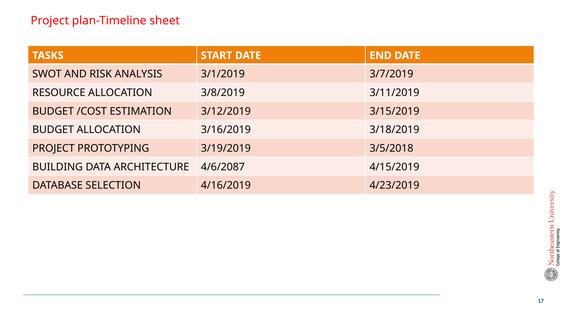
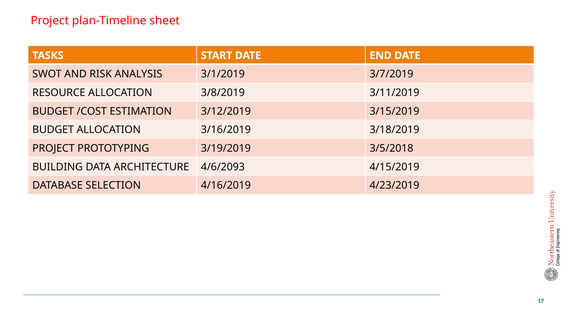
4/6/2087: 4/6/2087 -> 4/6/2093
